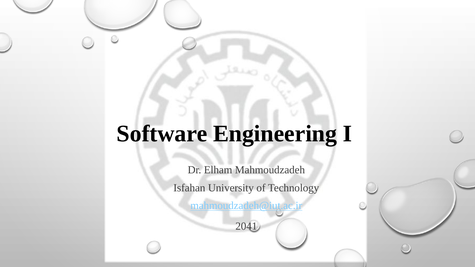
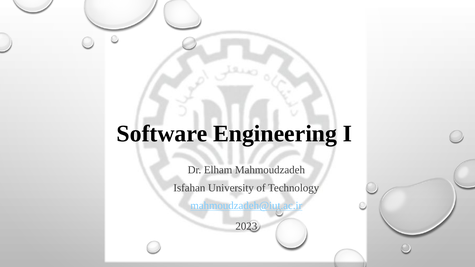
2041: 2041 -> 2023
